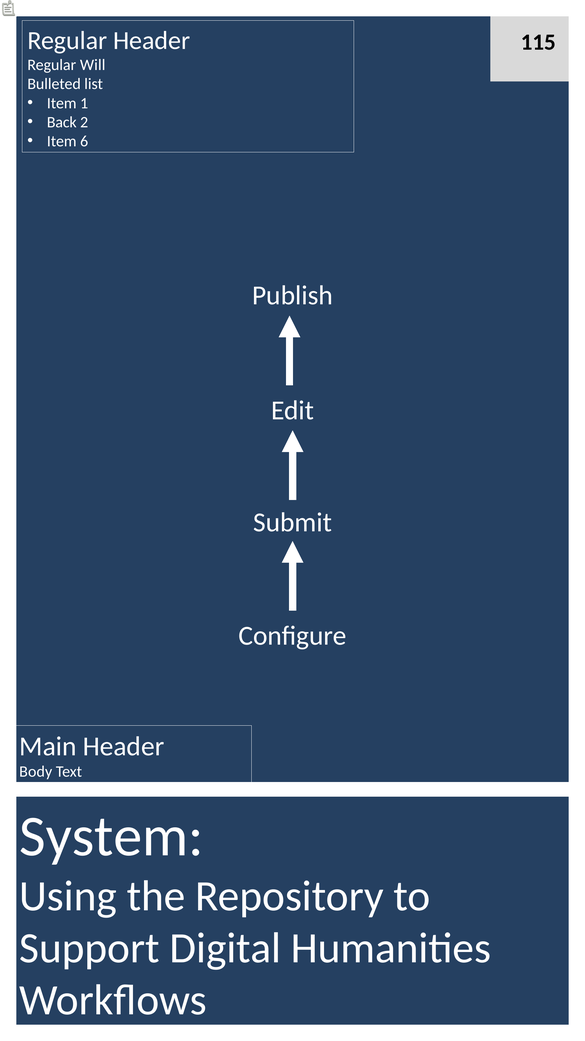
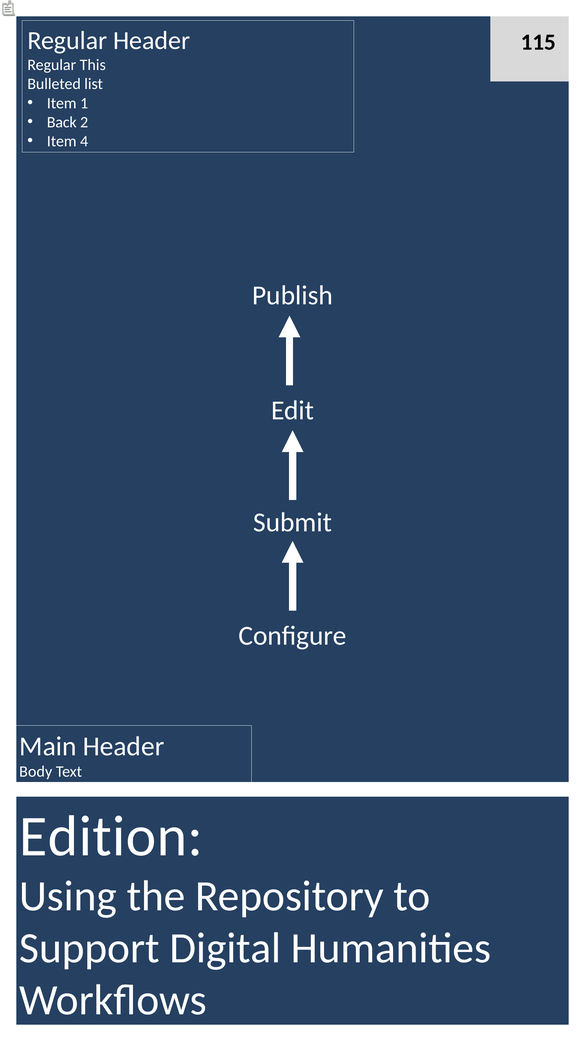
Will: Will -> This
6: 6 -> 4
System: System -> Edition
